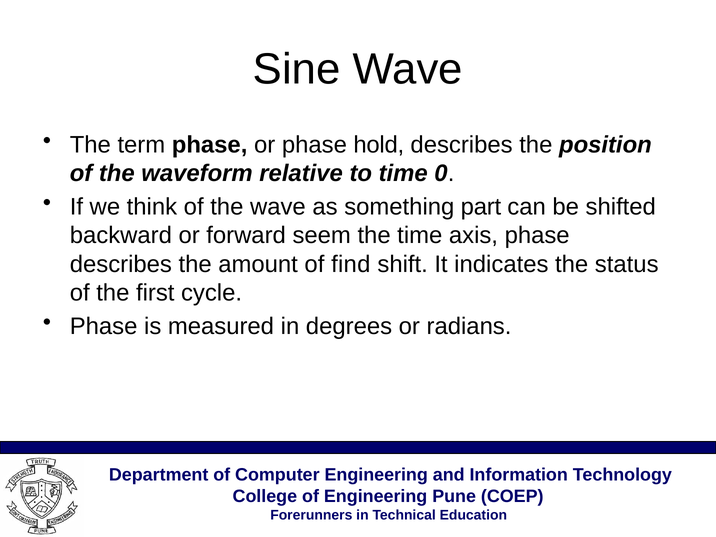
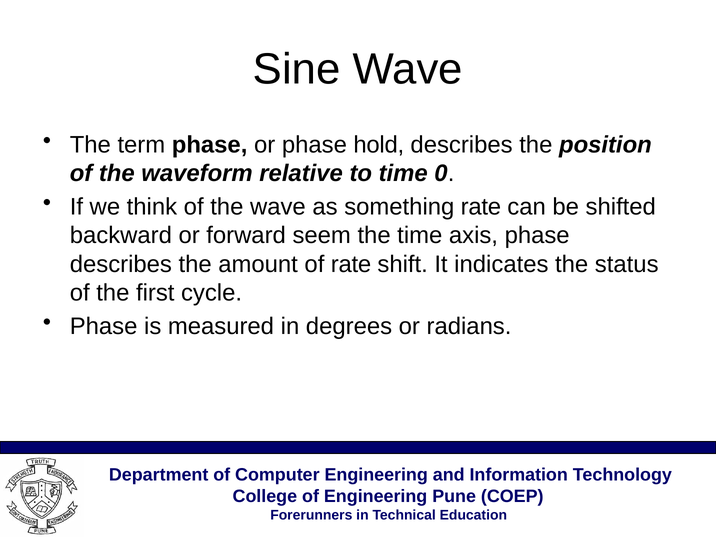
something part: part -> rate
of find: find -> rate
